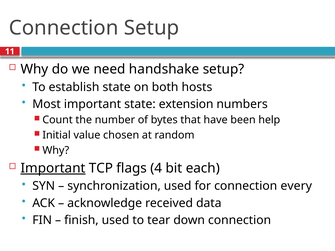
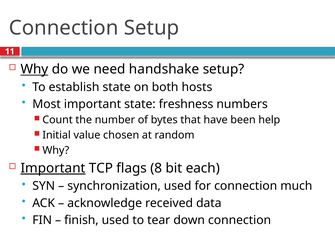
Why at (34, 69) underline: none -> present
extension: extension -> freshness
4: 4 -> 8
every: every -> much
